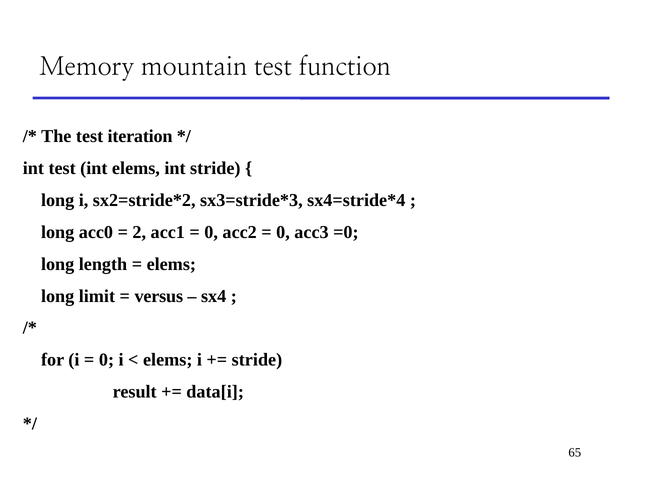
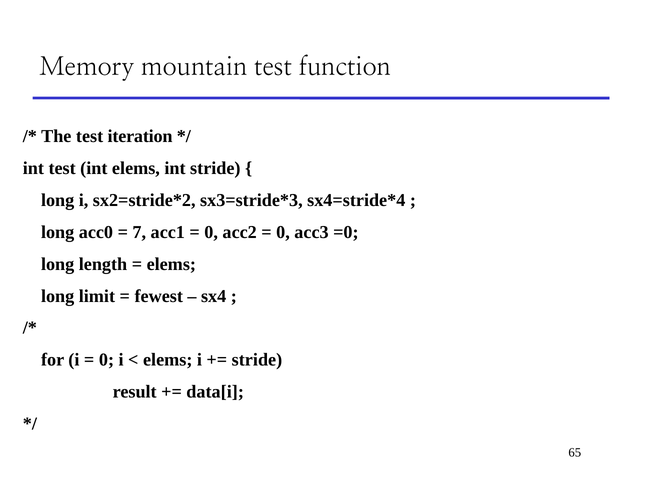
2: 2 -> 7
versus: versus -> fewest
